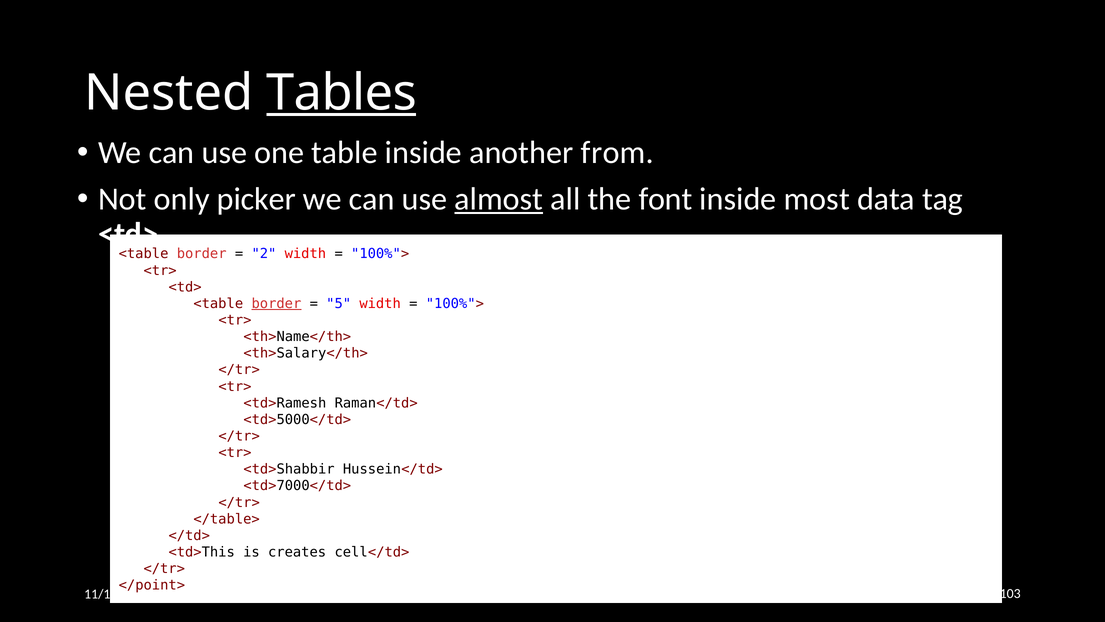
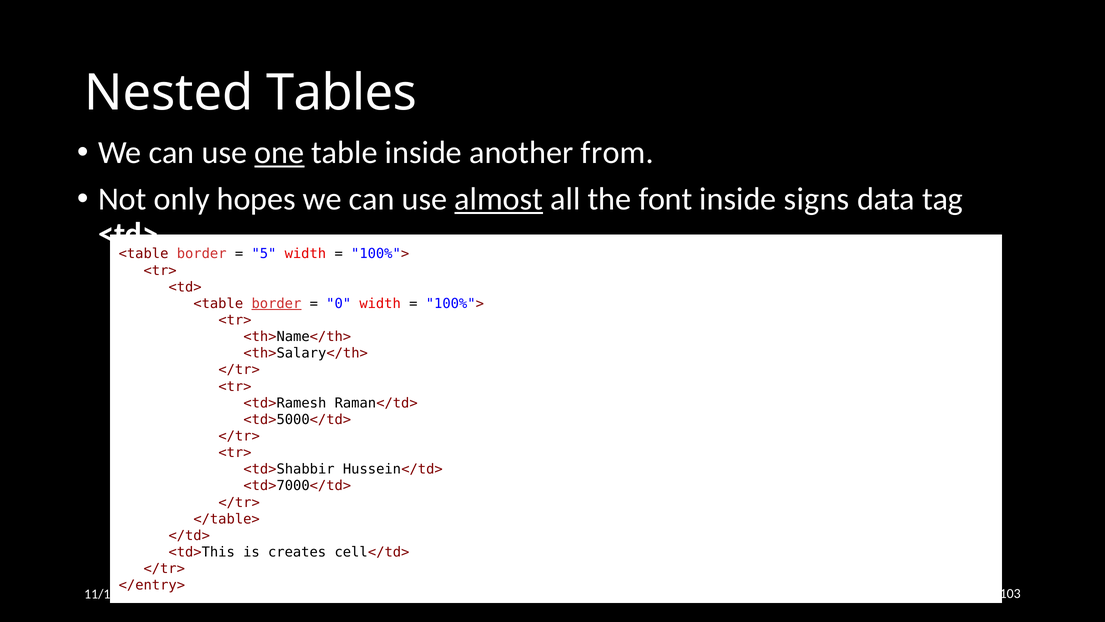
Tables underline: present -> none
one underline: none -> present
picker: picker -> hopes
most: most -> signs
2: 2 -> 5
5: 5 -> 0
</point>: </point> -> </entry>
